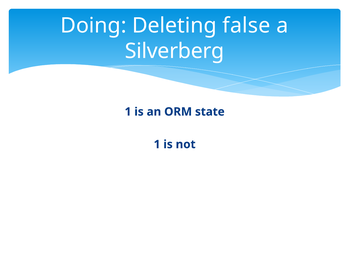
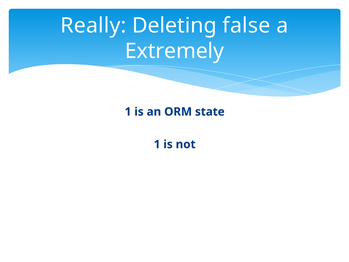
Doing: Doing -> Really
Silverberg: Silverberg -> Extremely
